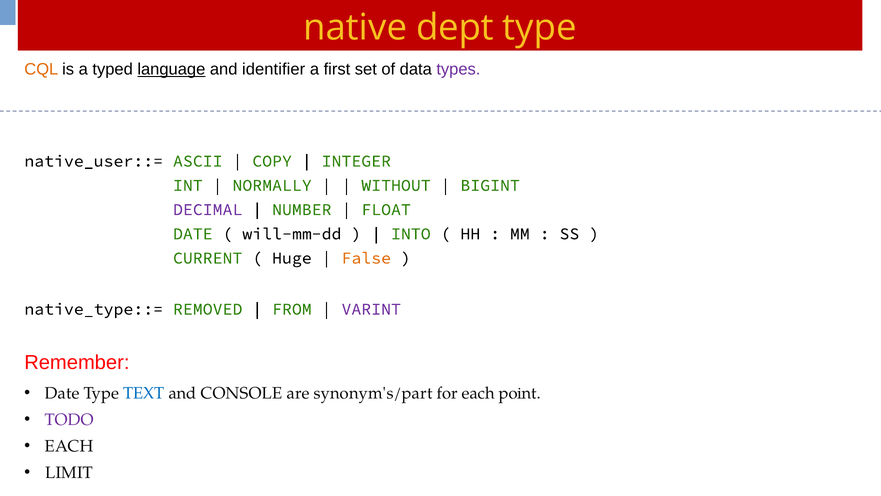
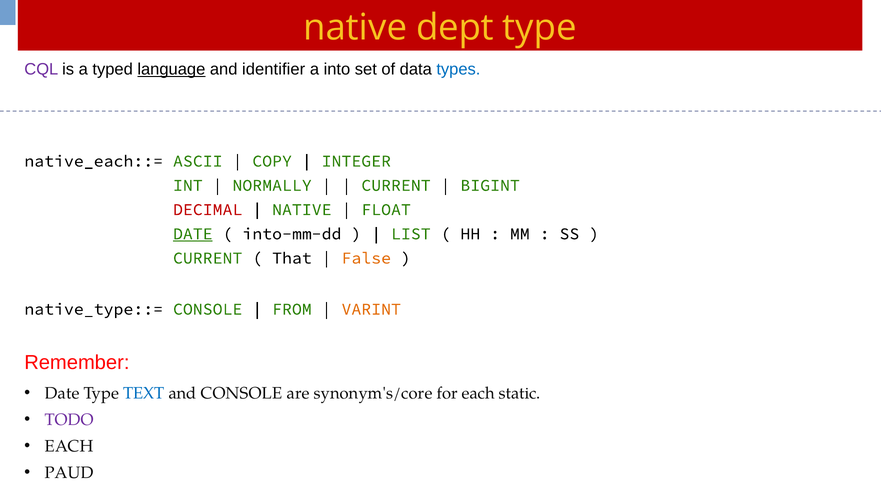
CQL colour: orange -> purple
first: first -> into
types colour: purple -> blue
native_user::=: native_user::= -> native_each::=
WITHOUT at (396, 185): WITHOUT -> CURRENT
DECIMAL colour: purple -> red
NUMBER at (302, 209): NUMBER -> NATIVE
DATE at (193, 234) underline: none -> present
will-mm-dd: will-mm-dd -> into-mm-dd
INTO: INTO -> LIST
Huge: Huge -> That
native_type::= REMOVED: REMOVED -> CONSOLE
VARINT colour: purple -> orange
synonym's/part: synonym's/part -> synonym's/core
point: point -> static
LIMIT: LIMIT -> PAUD
